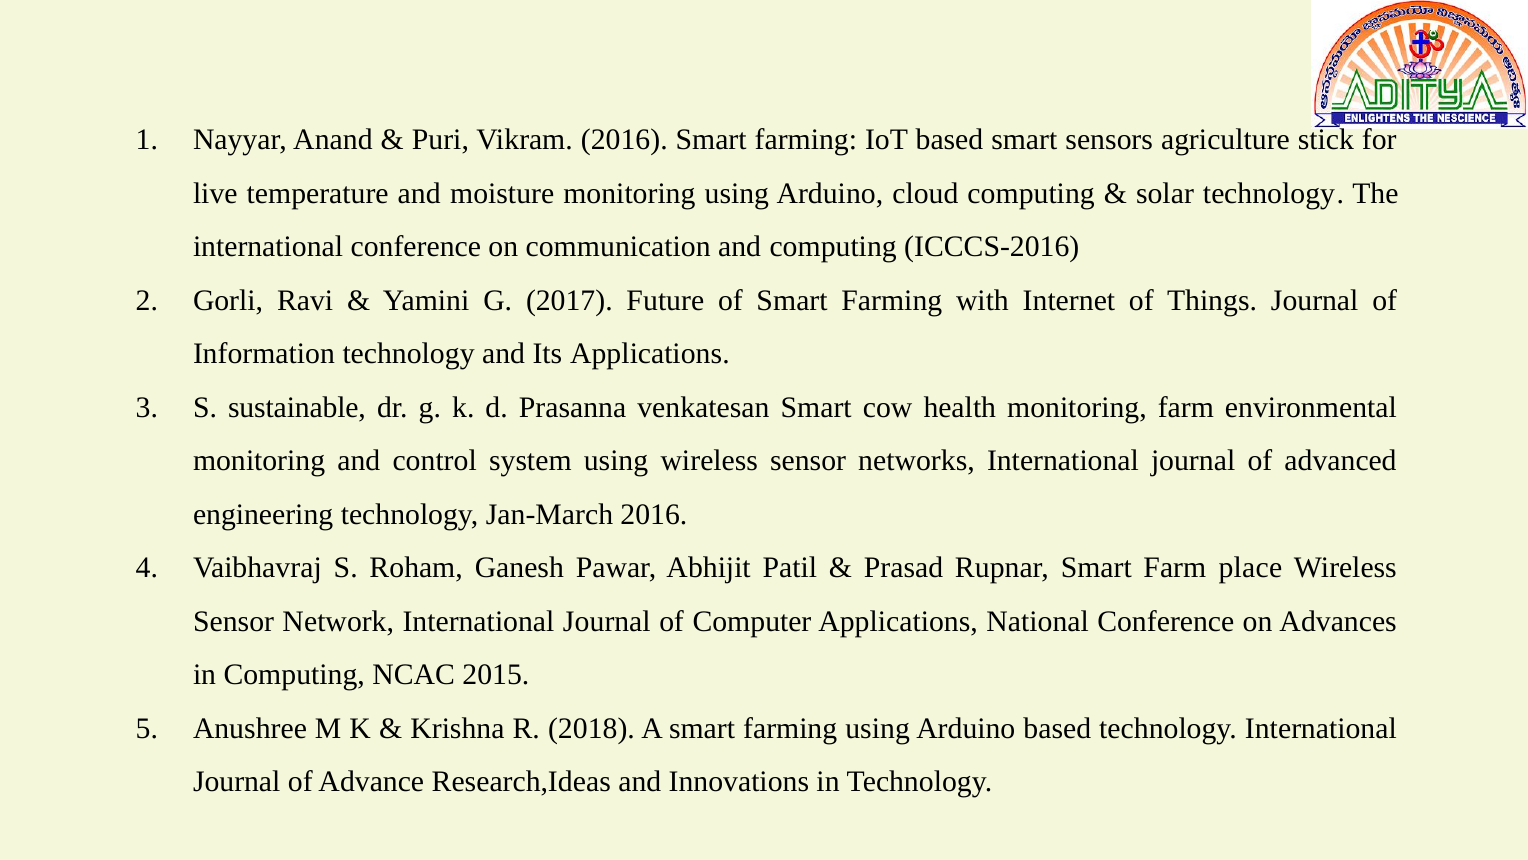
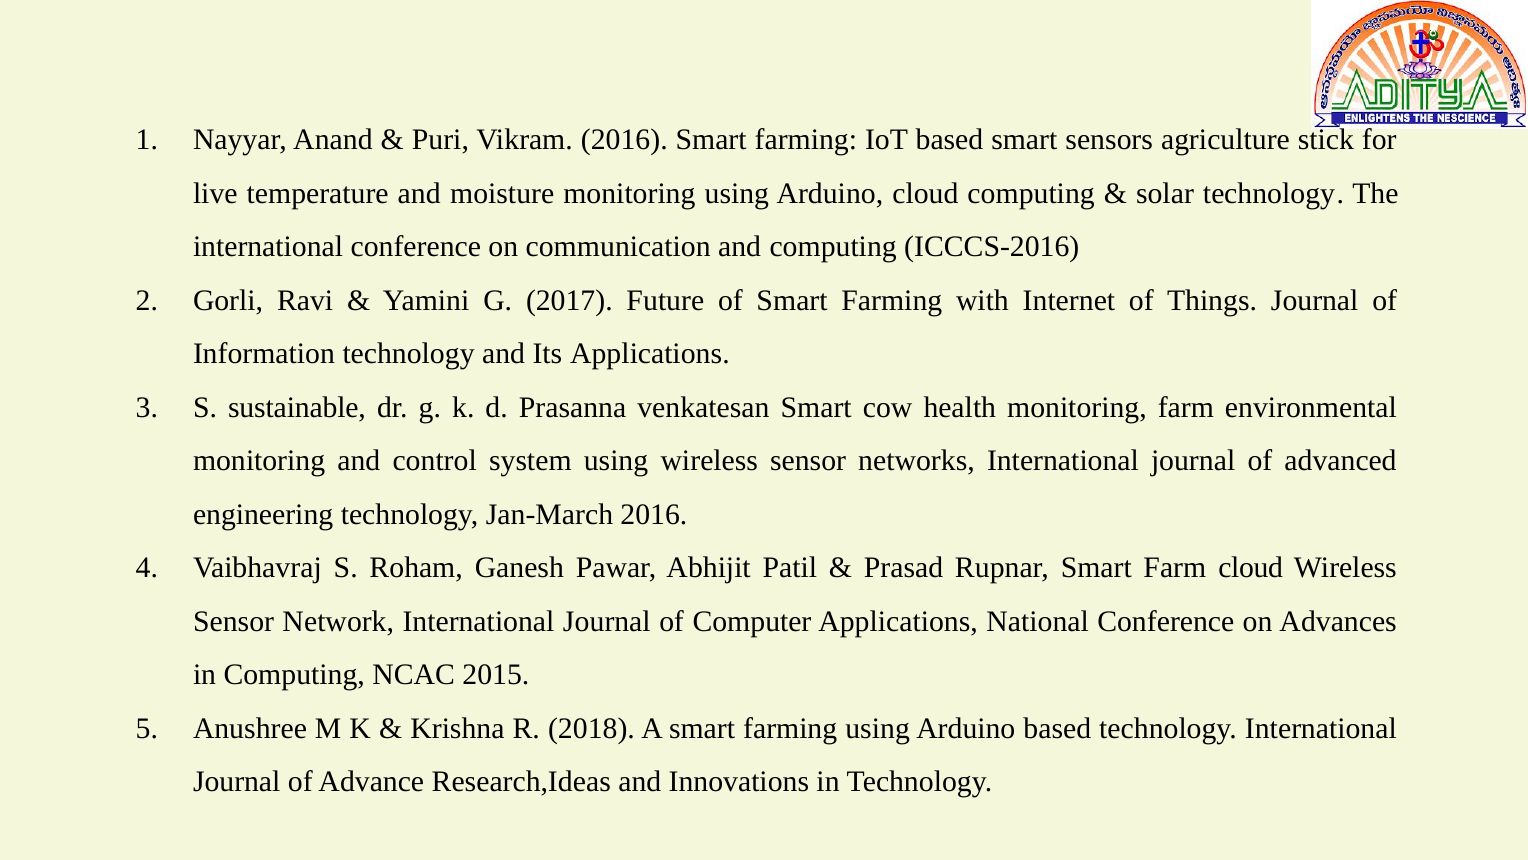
Farm place: place -> cloud
